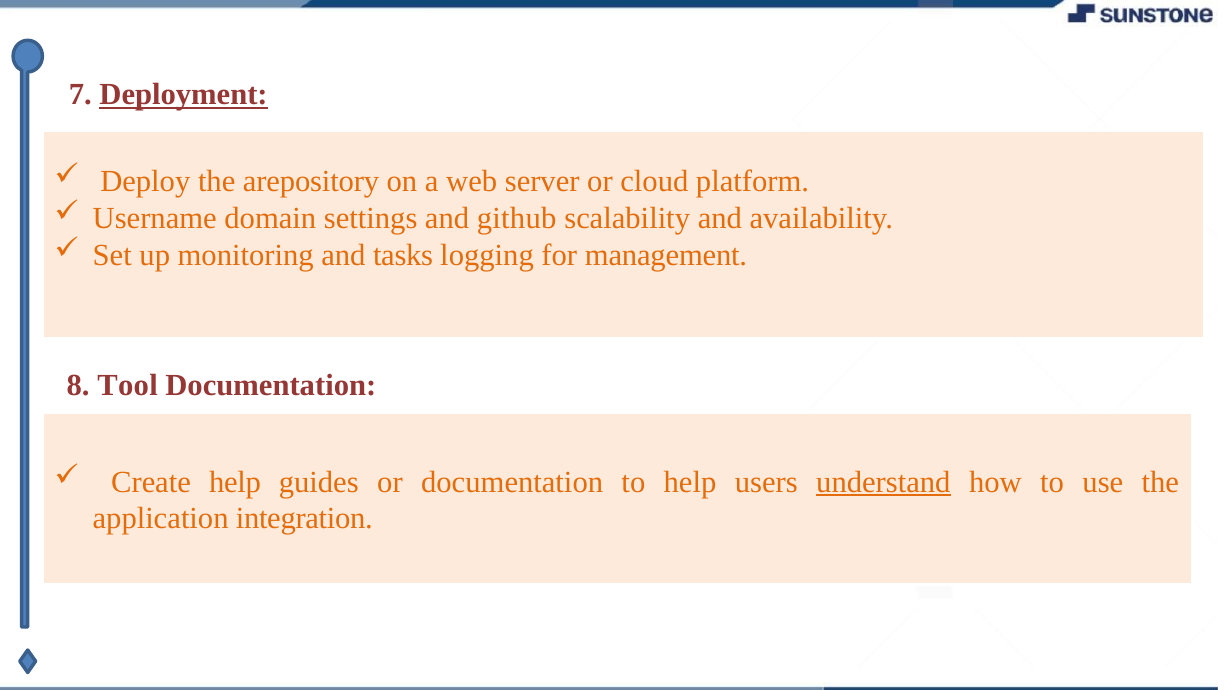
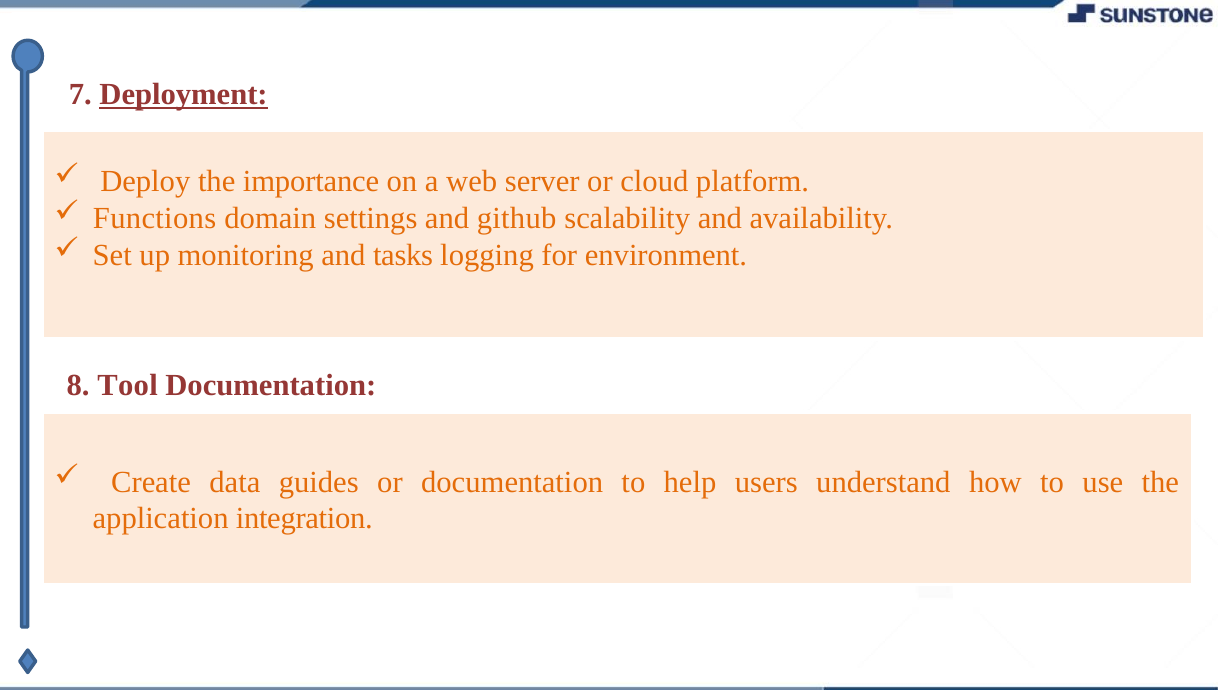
arepository: arepository -> importance
Username: Username -> Functions
management: management -> environment
Create help: help -> data
understand underline: present -> none
